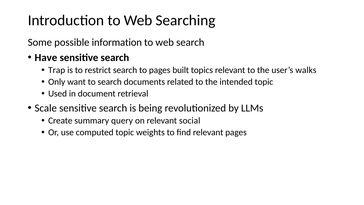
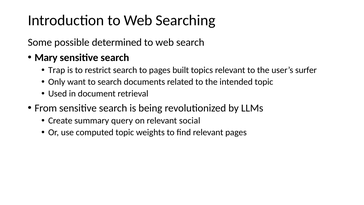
information: information -> determined
Have: Have -> Mary
walks: walks -> surfer
Scale: Scale -> From
